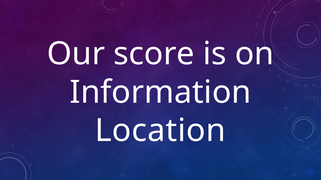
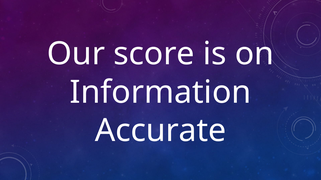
Location: Location -> Accurate
